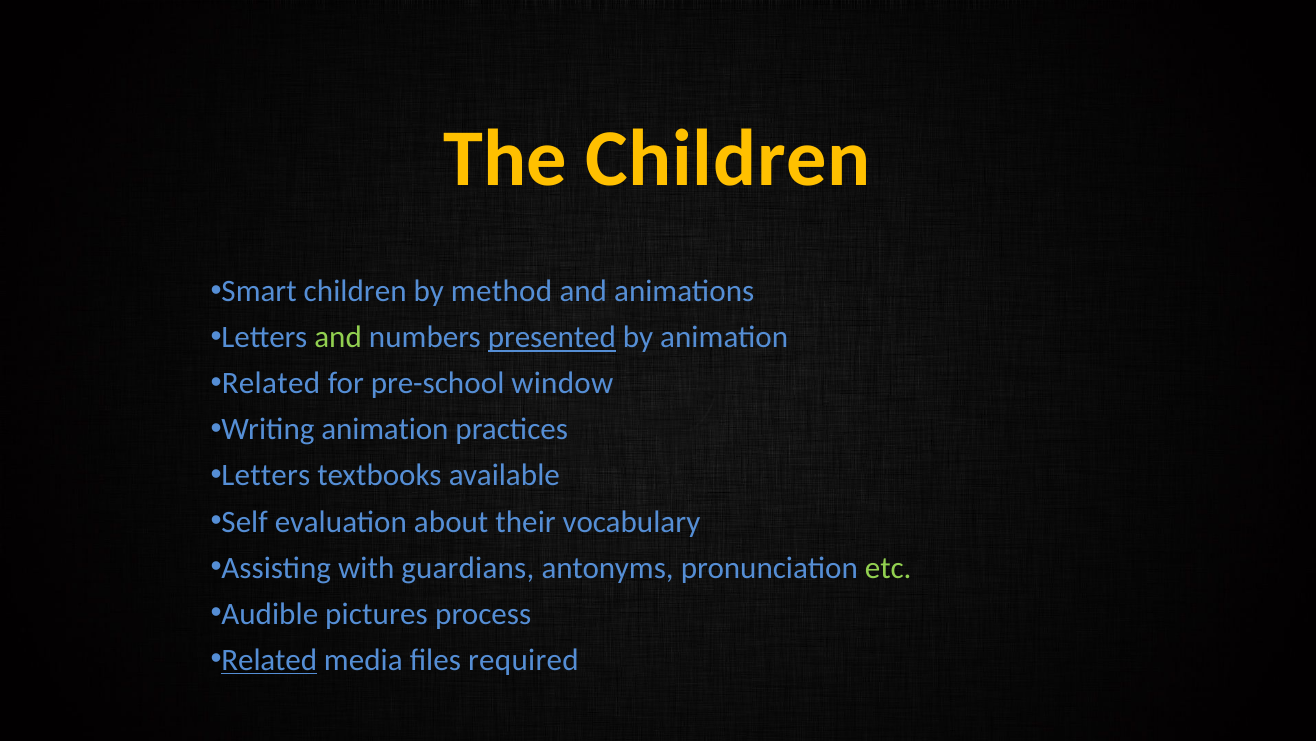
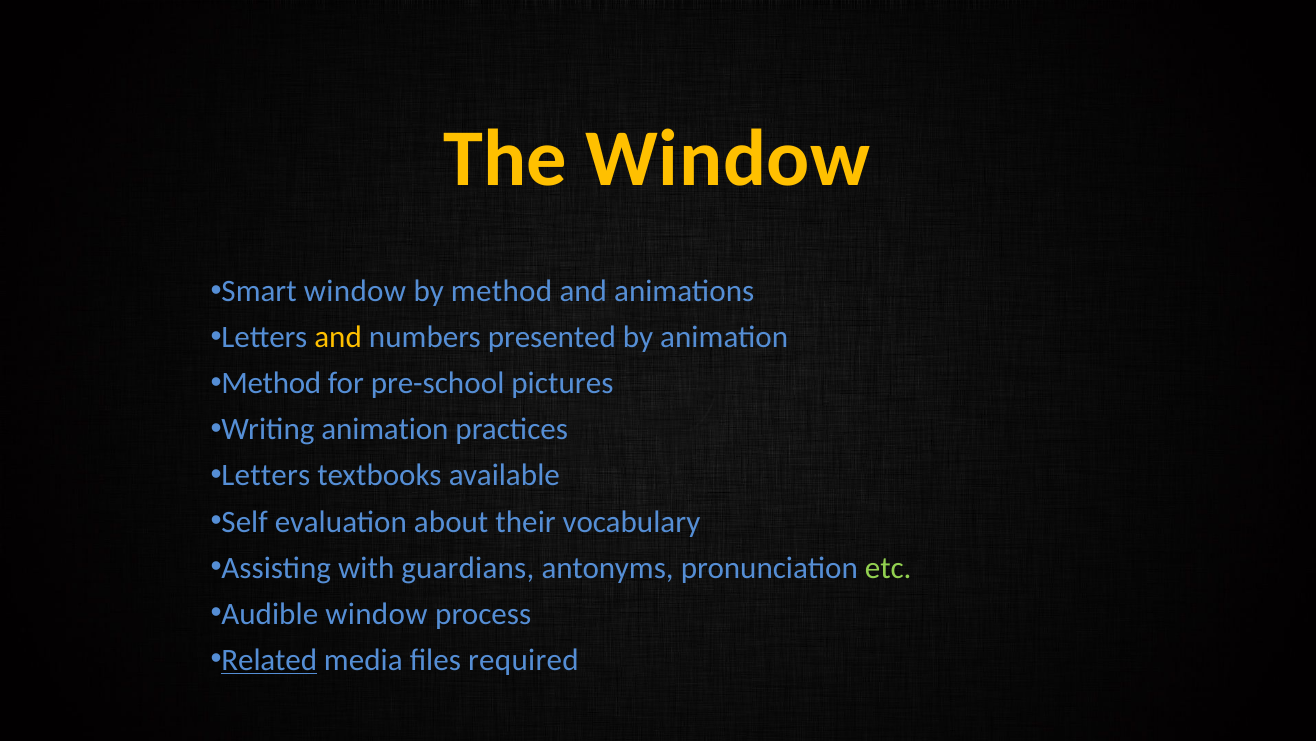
The Children: Children -> Window
Smart children: children -> window
and at (338, 337) colour: light green -> yellow
presented underline: present -> none
Related at (271, 383): Related -> Method
window: window -> pictures
Audible pictures: pictures -> window
